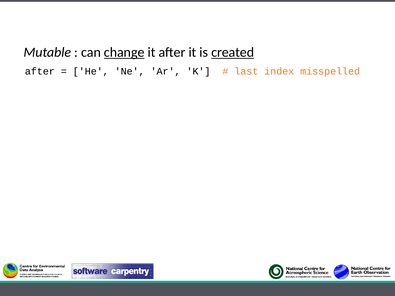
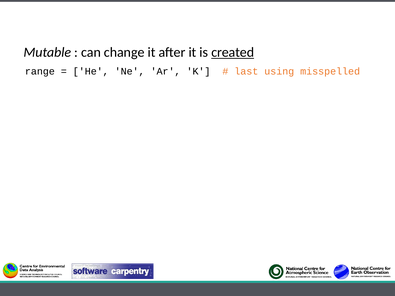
change underline: present -> none
after at (40, 71): after -> range
index: index -> using
